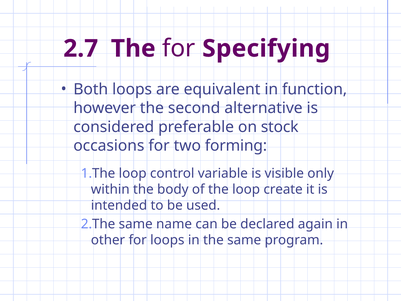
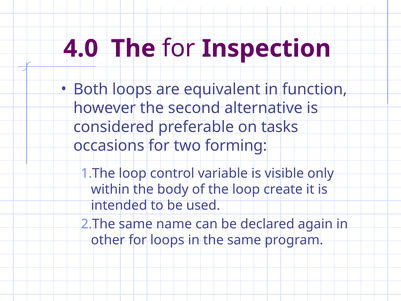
2.7: 2.7 -> 4.0
Specifying: Specifying -> Inspection
stock: stock -> tasks
